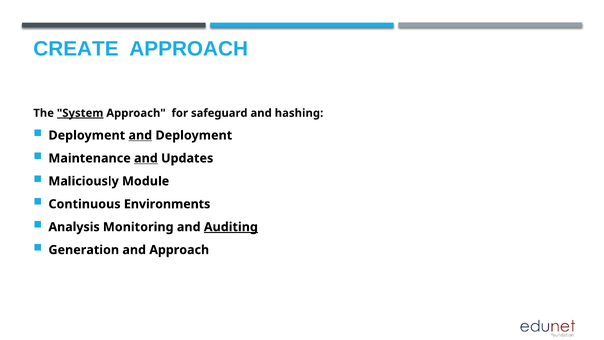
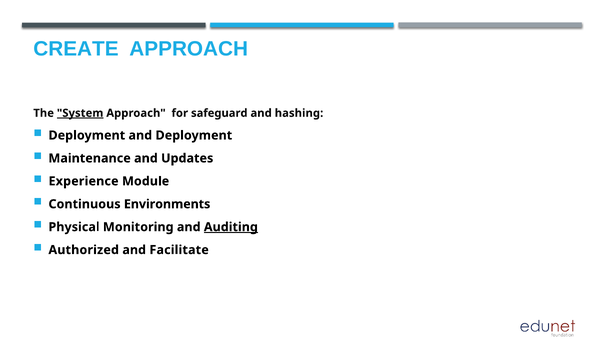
and at (140, 135) underline: present -> none
and at (146, 158) underline: present -> none
Maliciously: Maliciously -> Experience
Analysis: Analysis -> Physical
Generation: Generation -> Authorized
and Approach: Approach -> Facilitate
